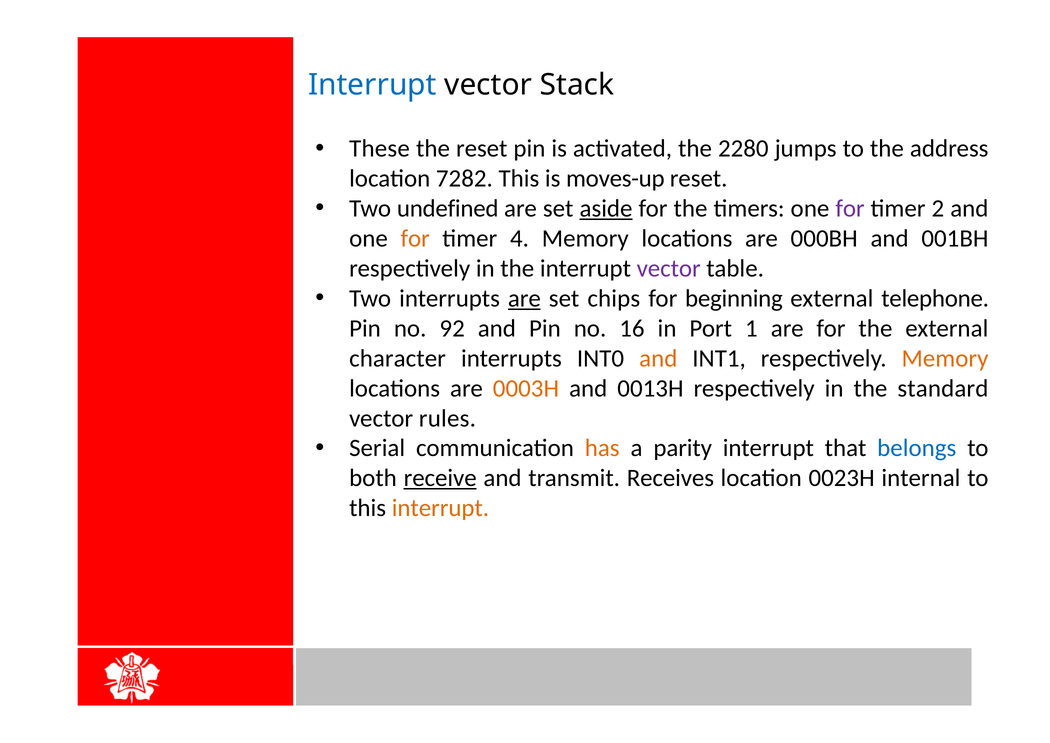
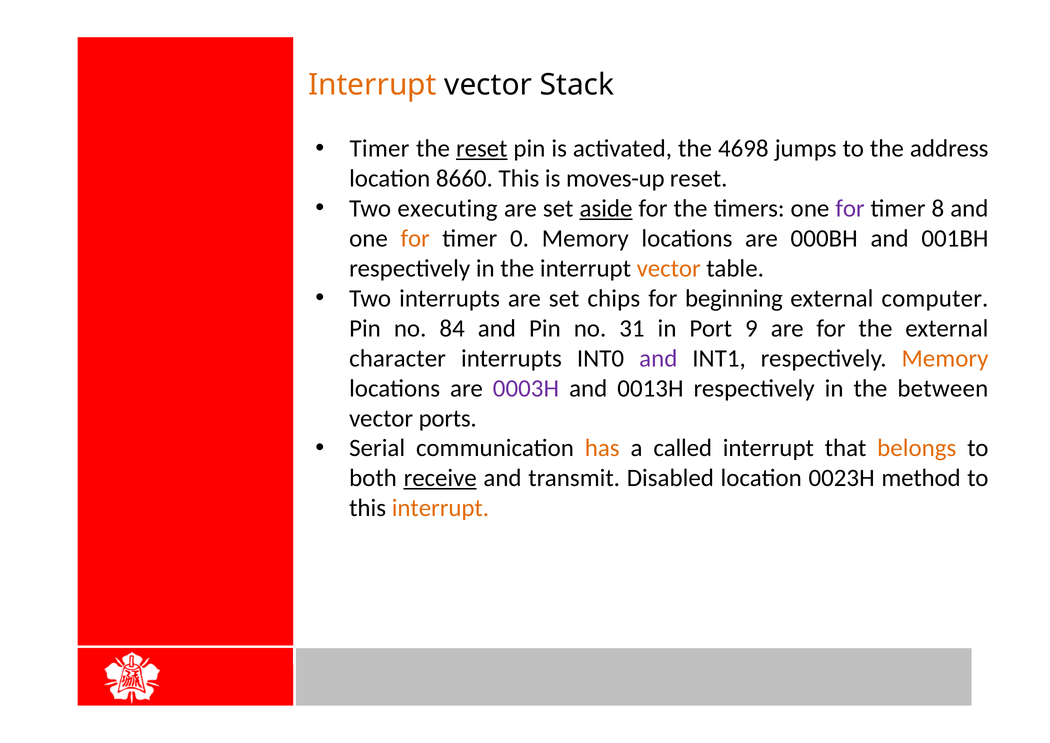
Interrupt at (372, 85) colour: blue -> orange
These at (379, 149): These -> Timer
reset at (482, 149) underline: none -> present
2280: 2280 -> 4698
7282: 7282 -> 8660
undefined: undefined -> executing
2: 2 -> 8
4: 4 -> 0
vector at (669, 268) colour: purple -> orange
are at (524, 298) underline: present -> none
telephone: telephone -> computer
92: 92 -> 84
16: 16 -> 31
1: 1 -> 9
and at (658, 358) colour: orange -> purple
0003H colour: orange -> purple
standard: standard -> between
rules: rules -> ports
parity: parity -> called
belongs colour: blue -> orange
Receives: Receives -> Disabled
internal: internal -> method
